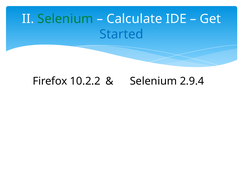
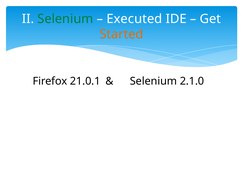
Calculate: Calculate -> Executed
Started colour: blue -> orange
10.2.2: 10.2.2 -> 21.0.1
2.9.4: 2.9.4 -> 2.1.0
